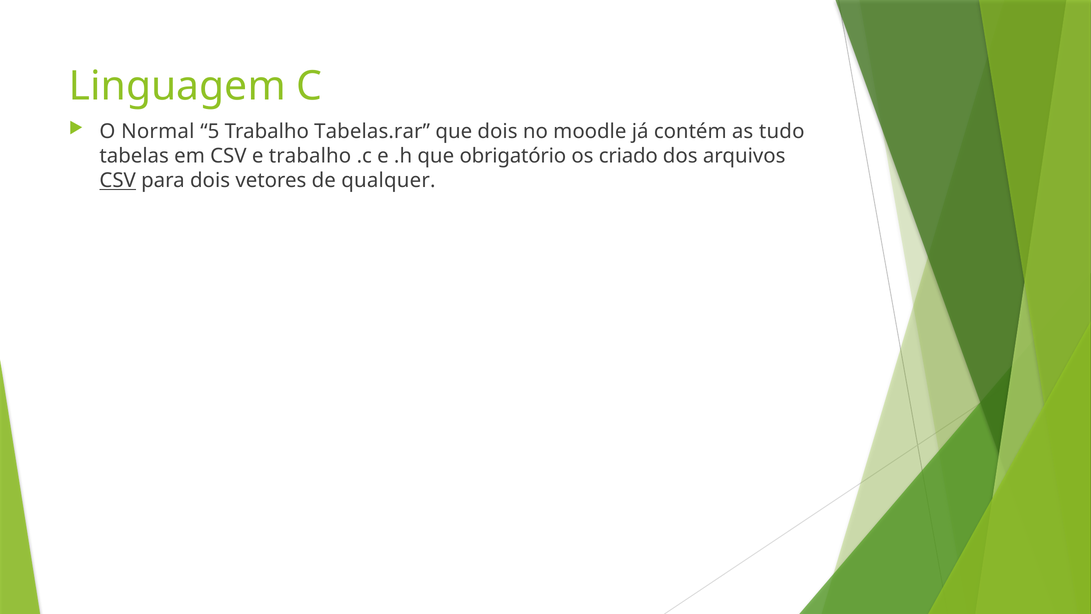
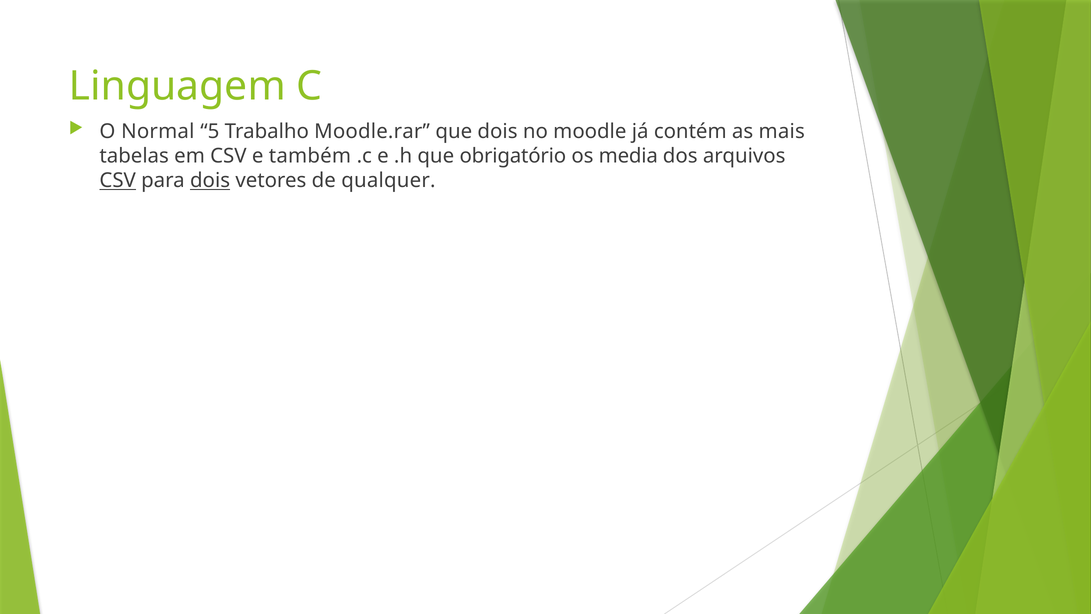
Tabelas.rar: Tabelas.rar -> Moodle.rar
tudo: tudo -> mais
e trabalho: trabalho -> também
criado: criado -> media
dois at (210, 181) underline: none -> present
